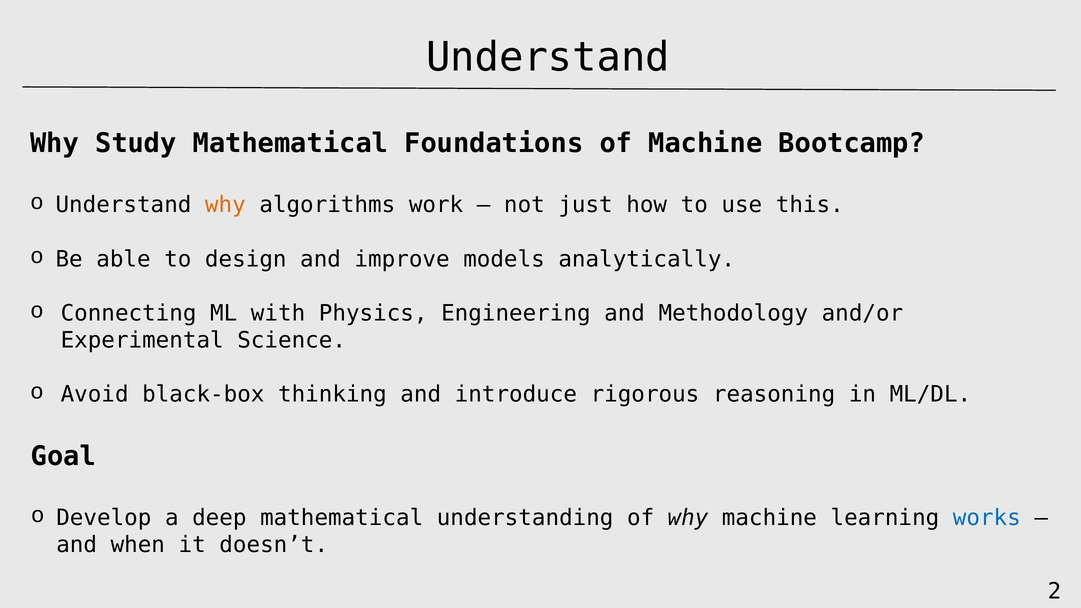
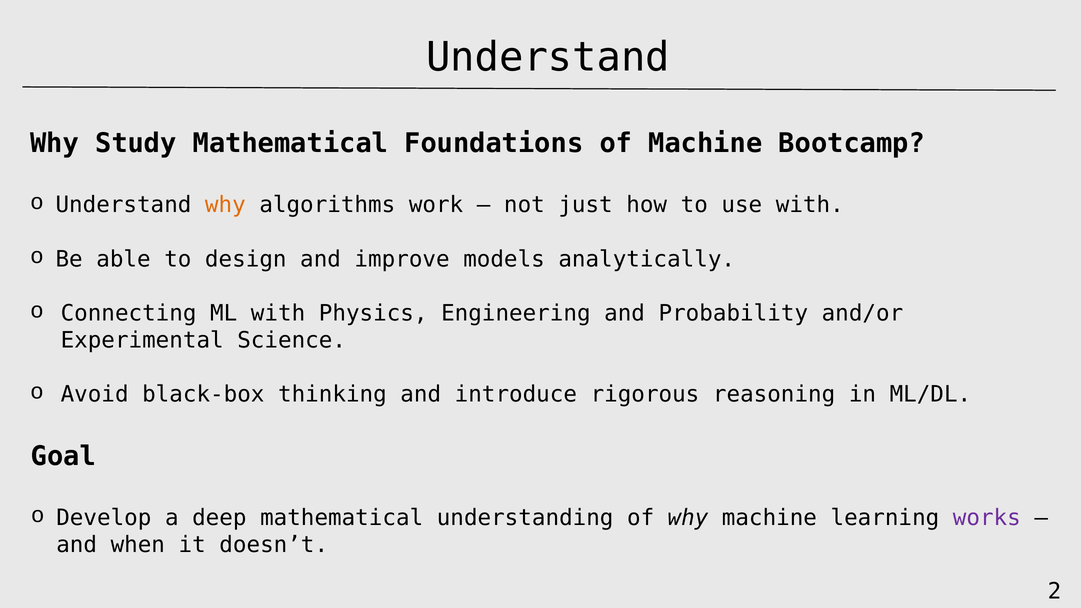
use this: this -> with
Methodology: Methodology -> Probability
works colour: blue -> purple
